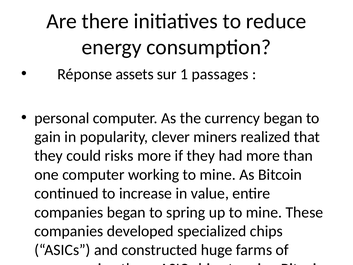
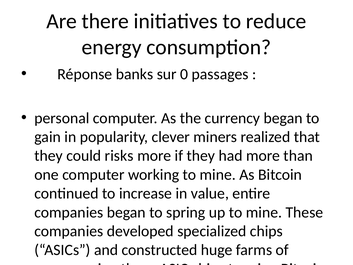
assets: assets -> banks
sur 1: 1 -> 0
